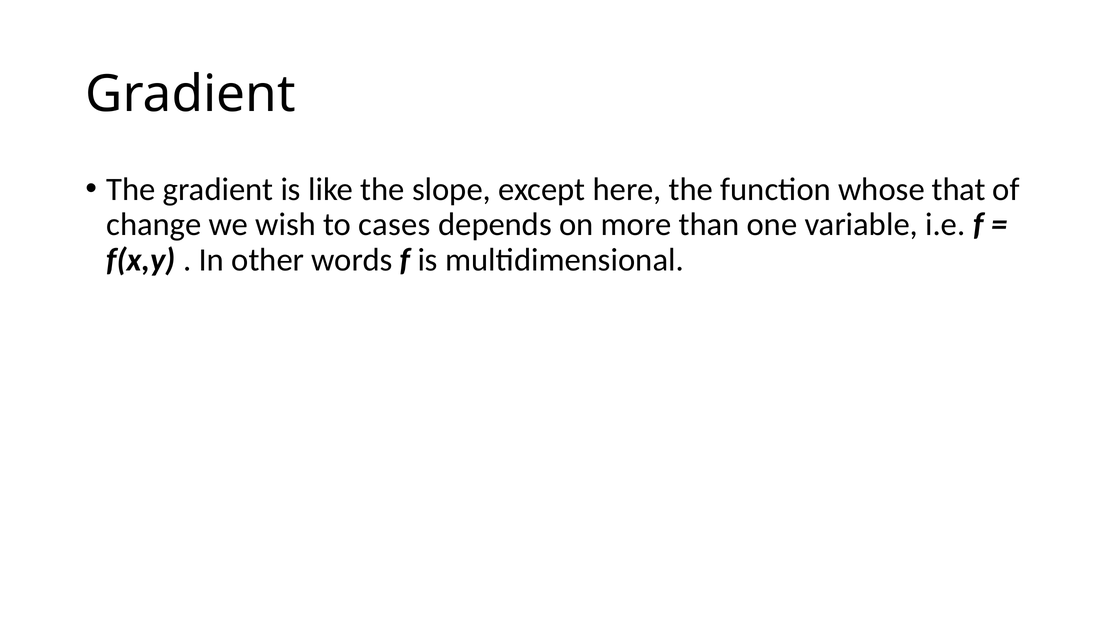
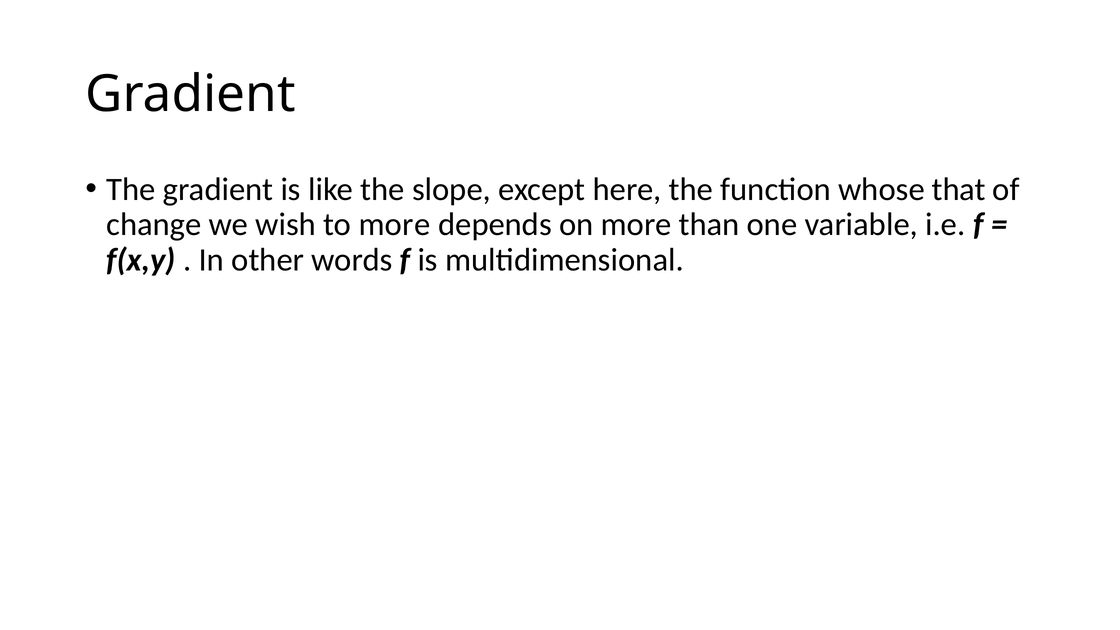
to cases: cases -> more
